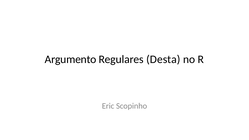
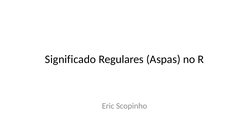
Argumento: Argumento -> Significado
Desta: Desta -> Aspas
